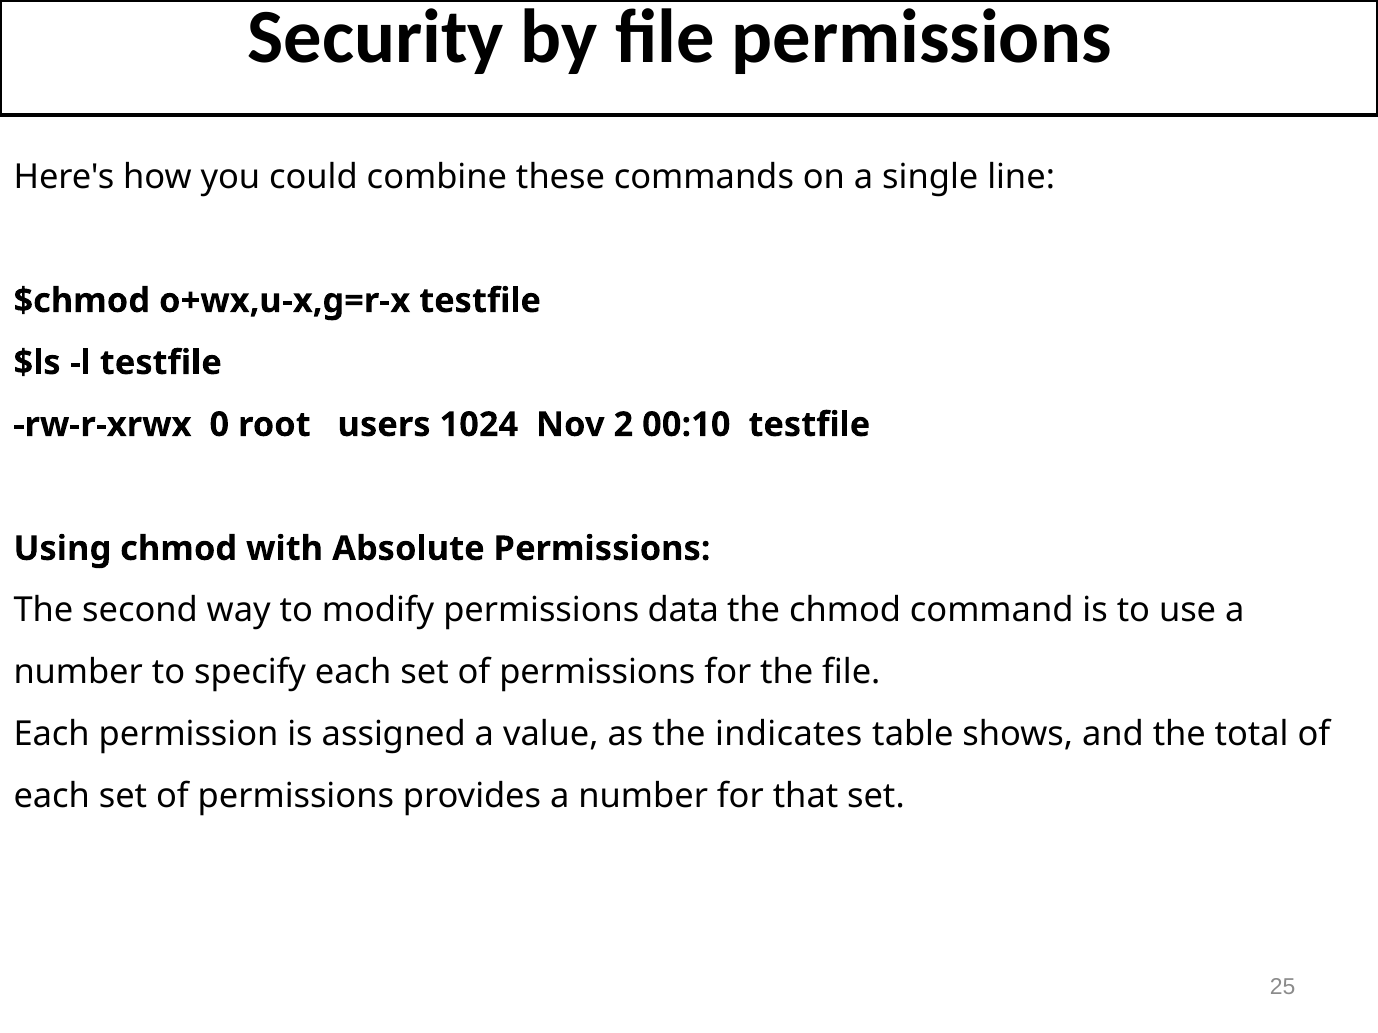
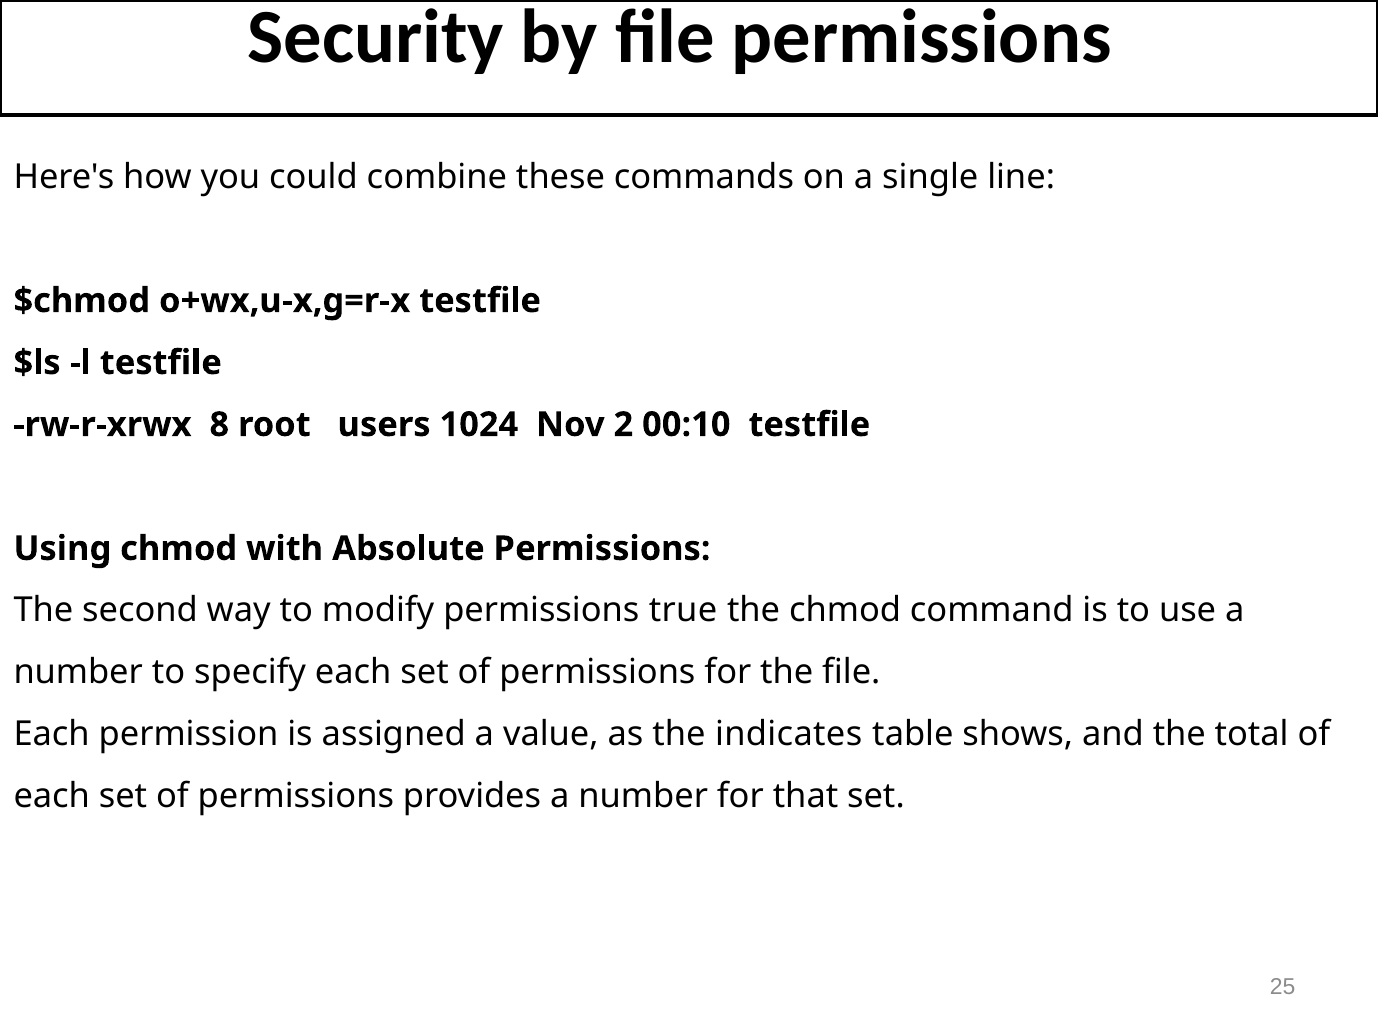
0: 0 -> 8
data: data -> true
